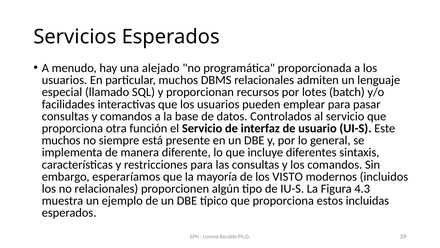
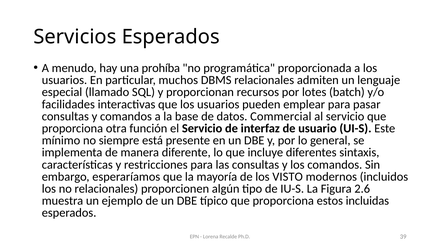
alejado: alejado -> prohíba
Controlados: Controlados -> Commercial
muchos at (61, 140): muchos -> mínimo
4.3: 4.3 -> 2.6
